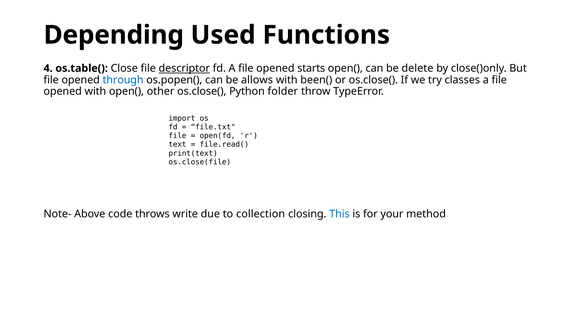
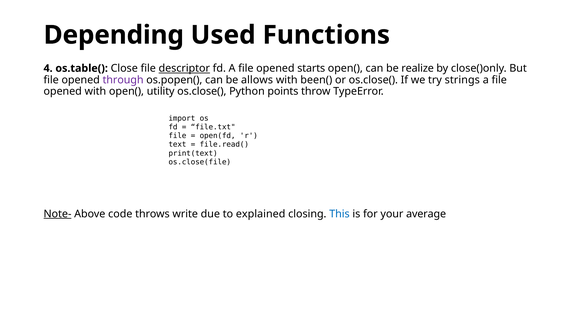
delete: delete -> realize
through colour: blue -> purple
classes: classes -> strings
other: other -> utility
folder: folder -> points
Note- underline: none -> present
collection: collection -> explained
method: method -> average
